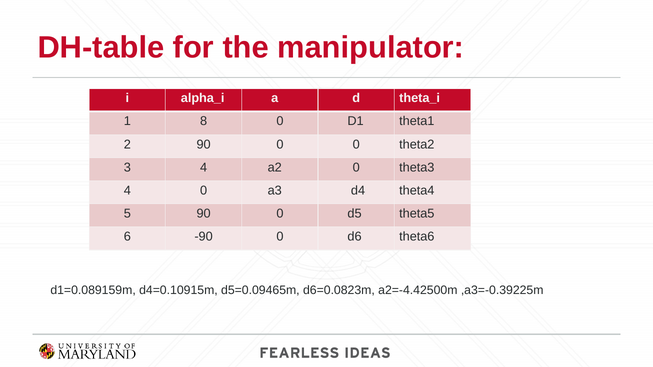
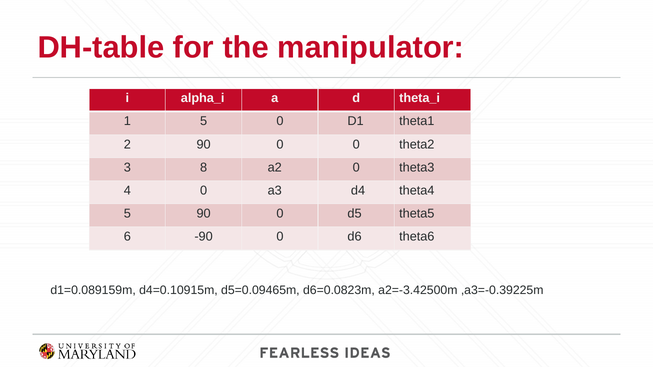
1 8: 8 -> 5
3 4: 4 -> 8
a2=-4.42500m: a2=-4.42500m -> a2=-3.42500m
